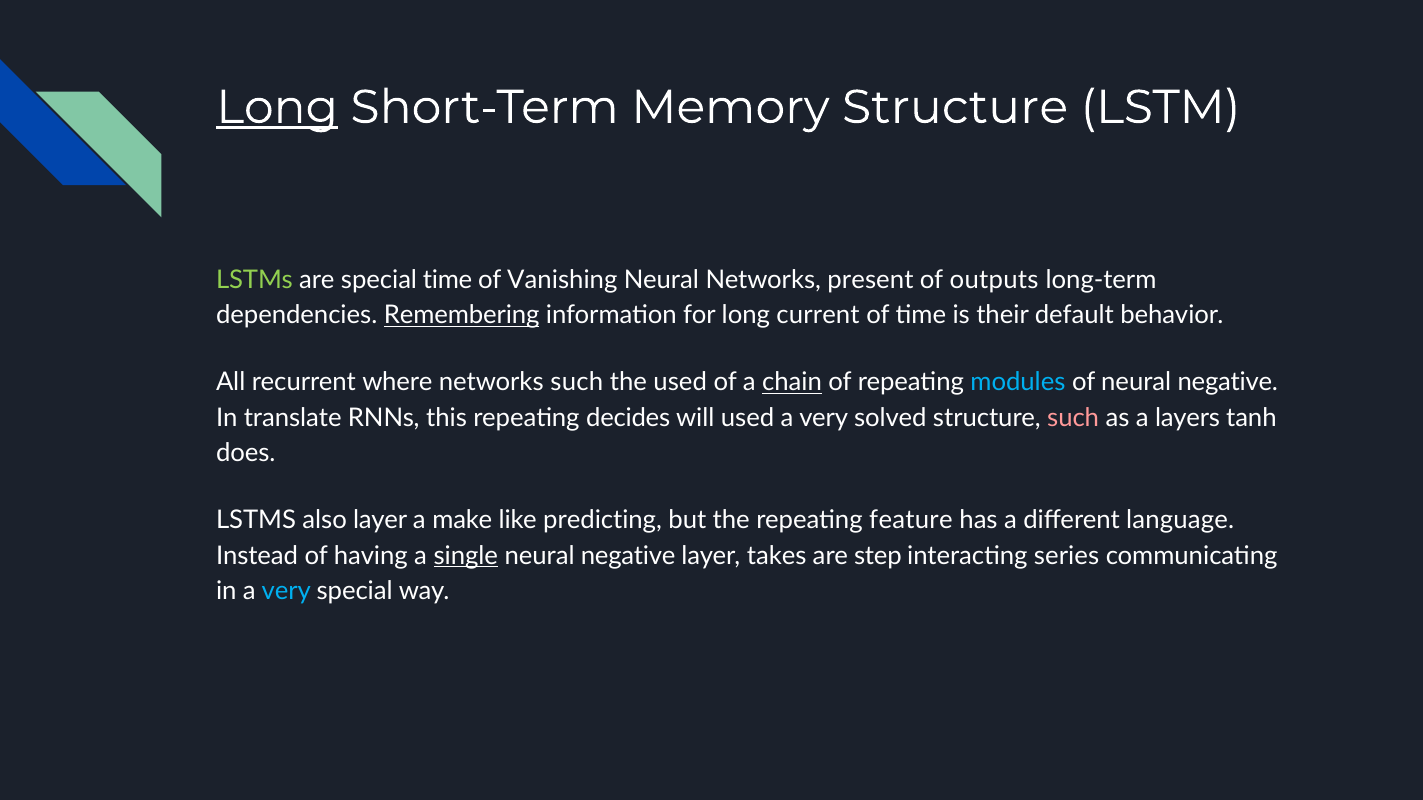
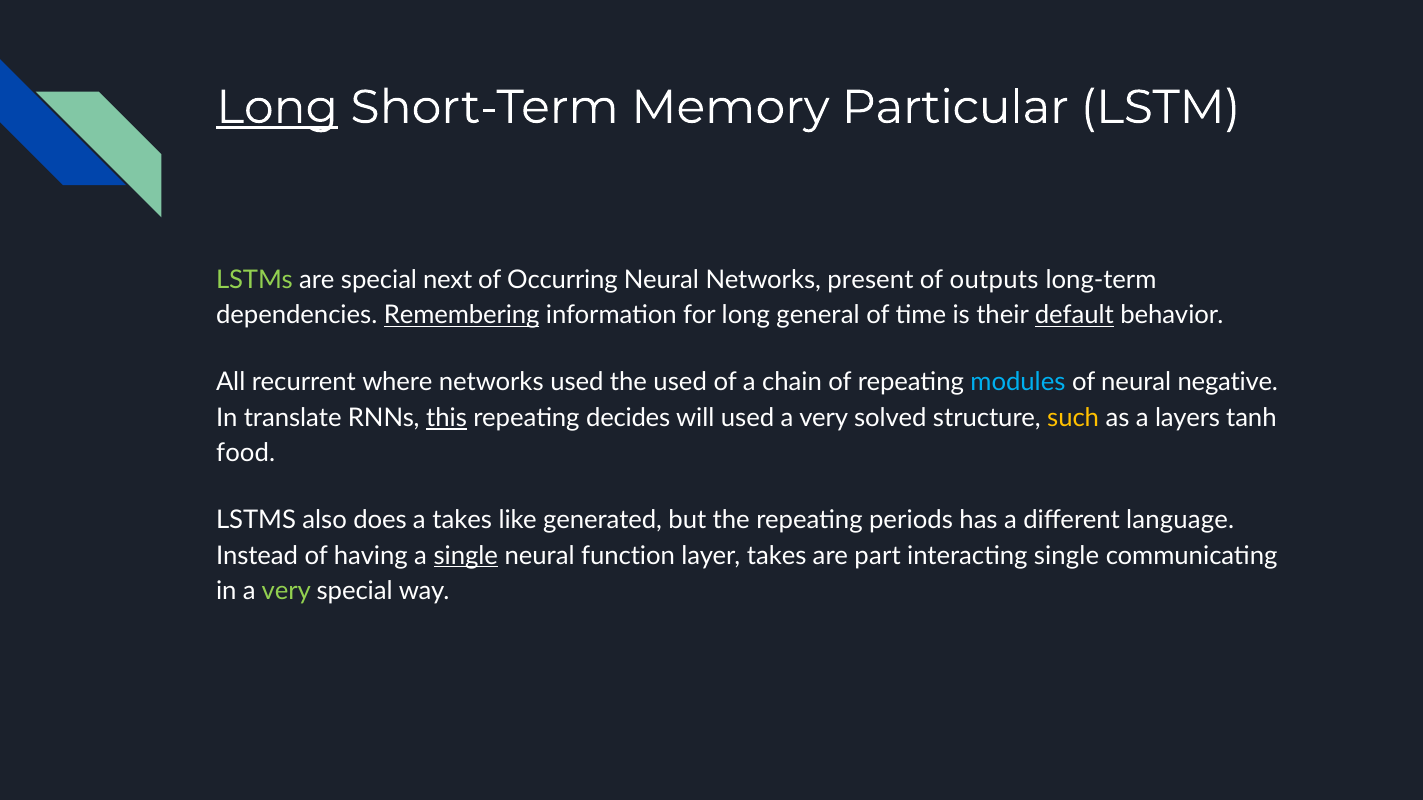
Memory Structure: Structure -> Particular
special time: time -> next
Vanishing: Vanishing -> Occurring
current: current -> general
default underline: none -> present
networks such: such -> used
chain underline: present -> none
this underline: none -> present
such at (1073, 418) colour: pink -> yellow
does: does -> food
also layer: layer -> does
a make: make -> takes
predicting: predicting -> generated
feature: feature -> periods
negative at (628, 556): negative -> function
step: step -> part
interacting series: series -> single
very at (286, 591) colour: light blue -> light green
